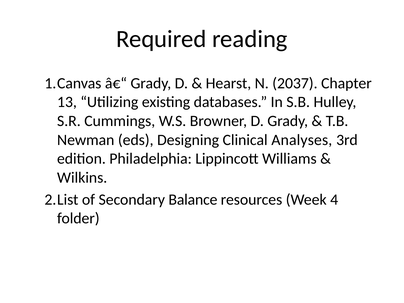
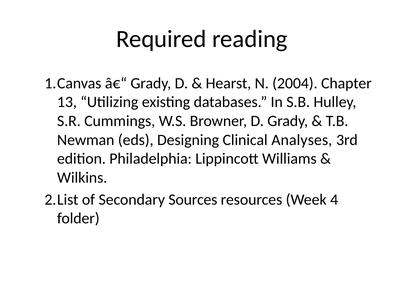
2037: 2037 -> 2004
Balance: Balance -> Sources
